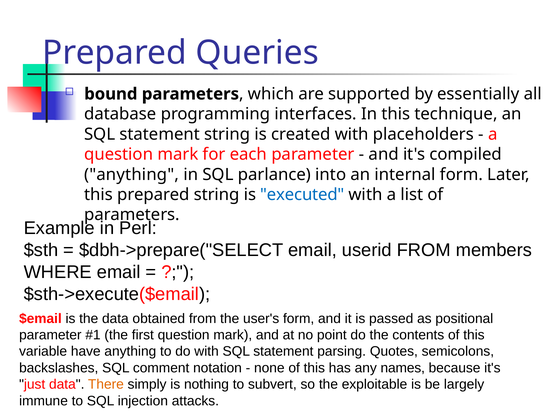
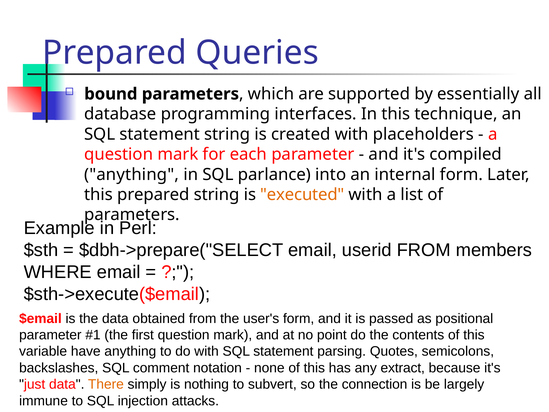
executed colour: blue -> orange
names: names -> extract
exploitable: exploitable -> connection
